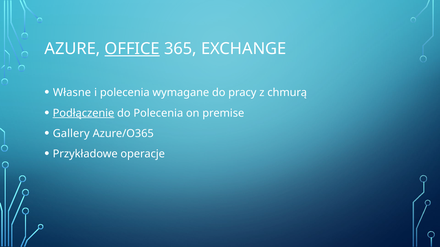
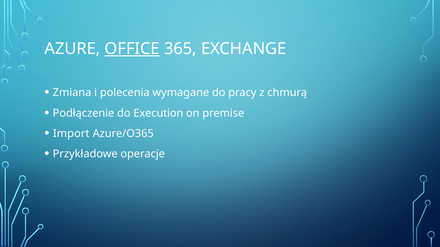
Własne: Własne -> Zmiana
Podłączenie underline: present -> none
do Polecenia: Polecenia -> Execution
Gallery: Gallery -> Import
